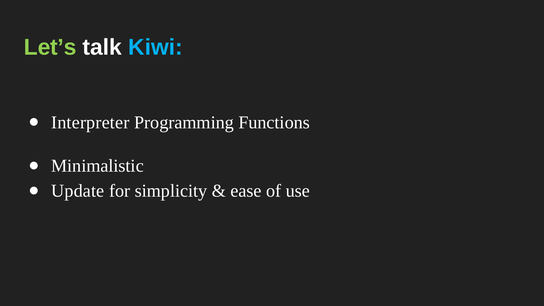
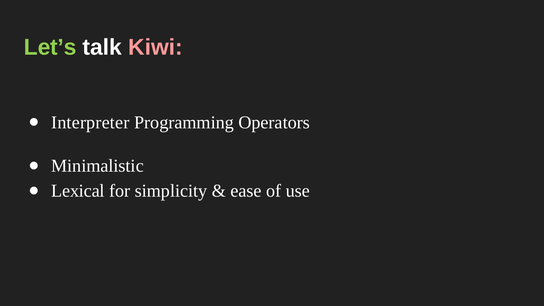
Kiwi colour: light blue -> pink
Functions: Functions -> Operators
Update: Update -> Lexical
